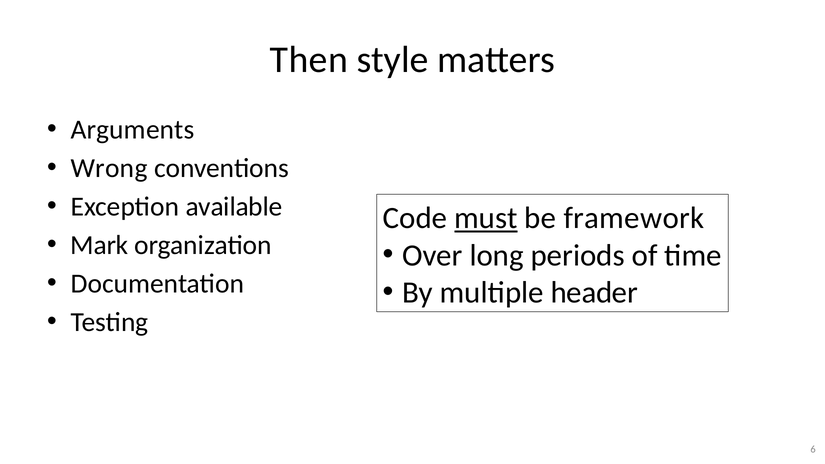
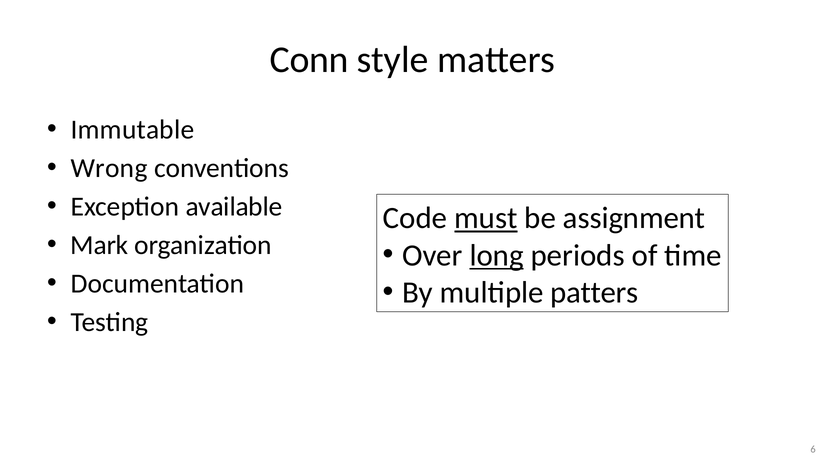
Then: Then -> Conn
Arguments: Arguments -> Immutable
framework: framework -> assignment
long underline: none -> present
header: header -> patters
